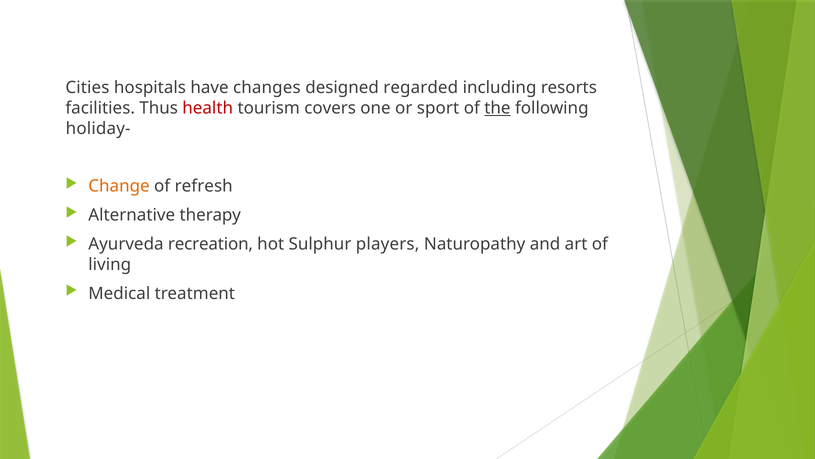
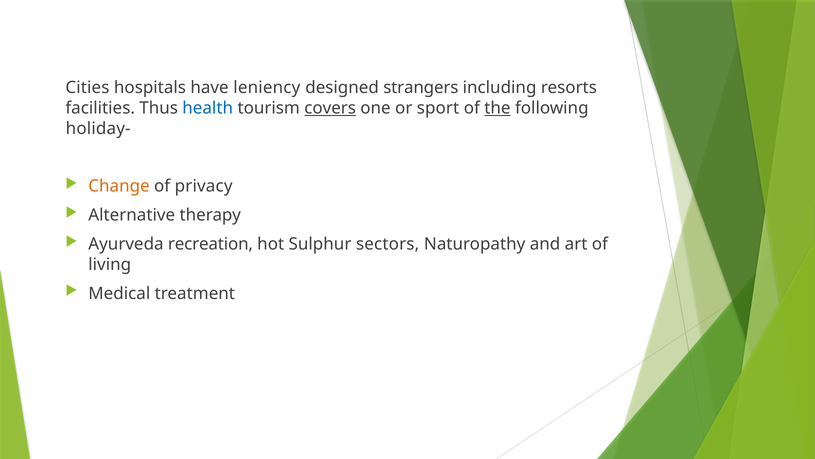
changes: changes -> leniency
regarded: regarded -> strangers
health colour: red -> blue
covers underline: none -> present
refresh: refresh -> privacy
players: players -> sectors
